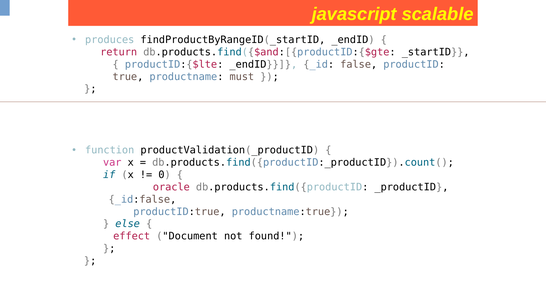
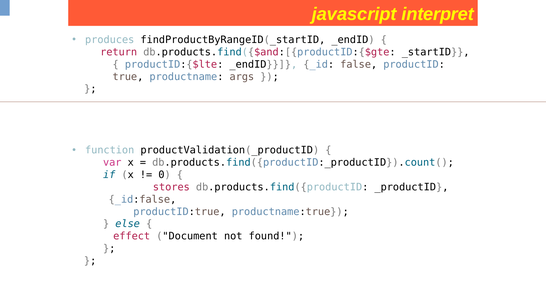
scalable: scalable -> interpret
must: must -> args
oracle: oracle -> stores
